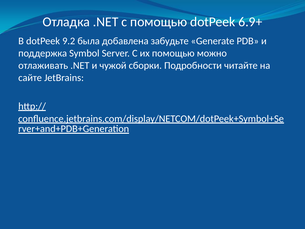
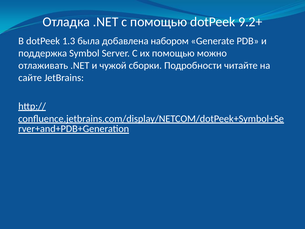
6.9+: 6.9+ -> 9.2+
9.2: 9.2 -> 1.3
забудьте: забудьте -> набором
